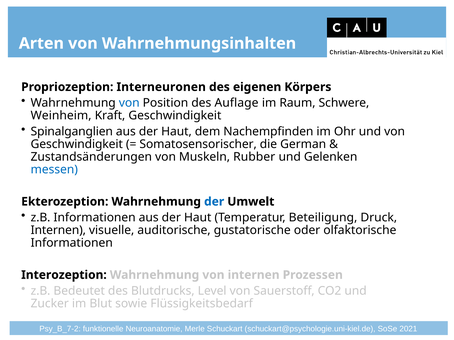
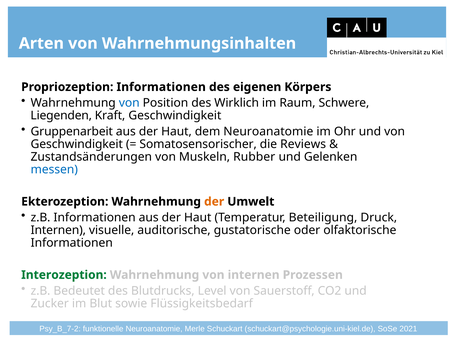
Propriozeption Interneuronen: Interneuronen -> Informationen
Auflage: Auflage -> Wirklich
Weinheim: Weinheim -> Liegenden
Spinalganglien: Spinalganglien -> Gruppenarbeit
dem Nachempfinden: Nachempfinden -> Neuroanatomie
German: German -> Reviews
der at (214, 202) colour: blue -> orange
Interozeption colour: black -> green
